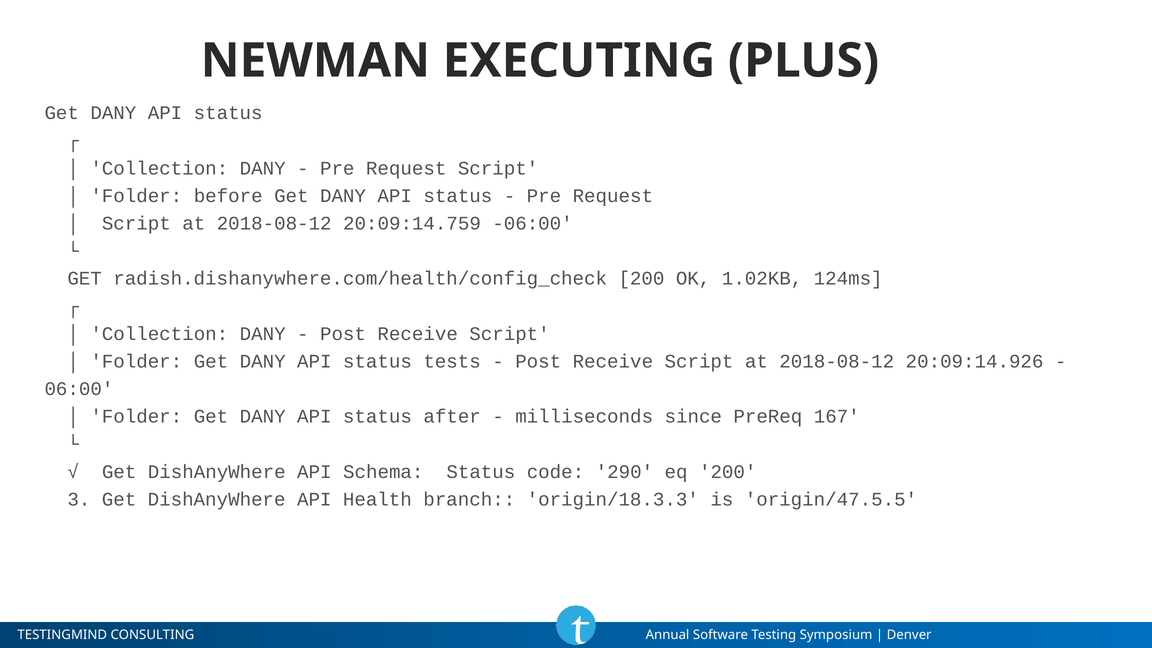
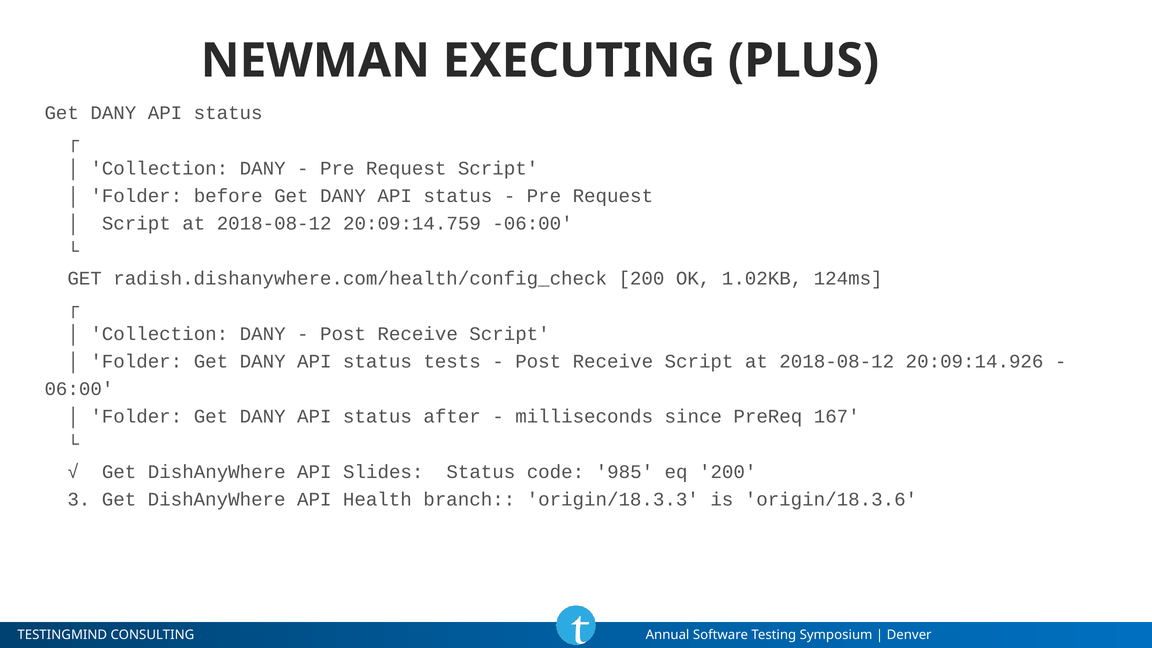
Schema: Schema -> Slides
290: 290 -> 985
origin/47.5.5: origin/47.5.5 -> origin/18.3.6
